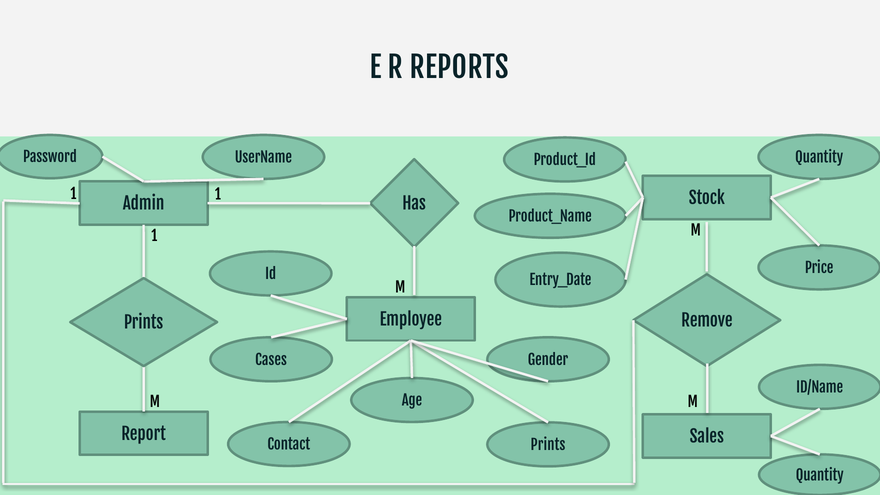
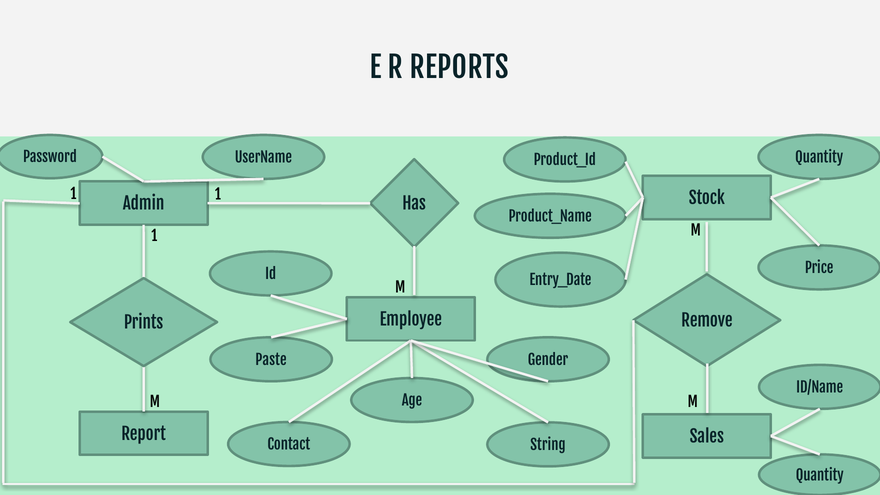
Cases: Cases -> Paste
Prints at (548, 445): Prints -> String
